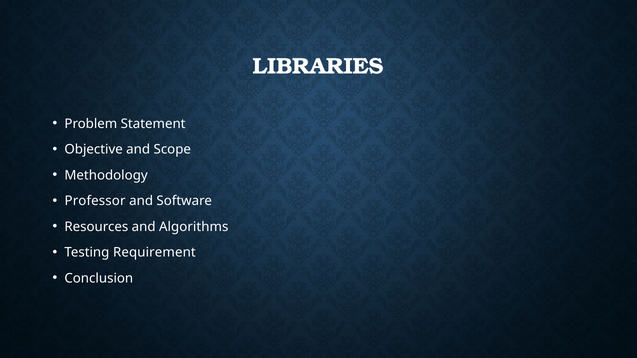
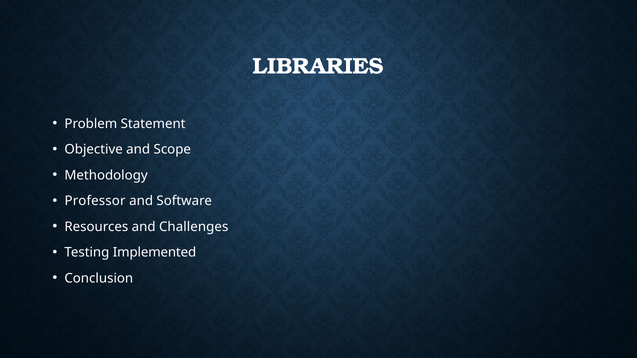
Algorithms: Algorithms -> Challenges
Requirement: Requirement -> Implemented
